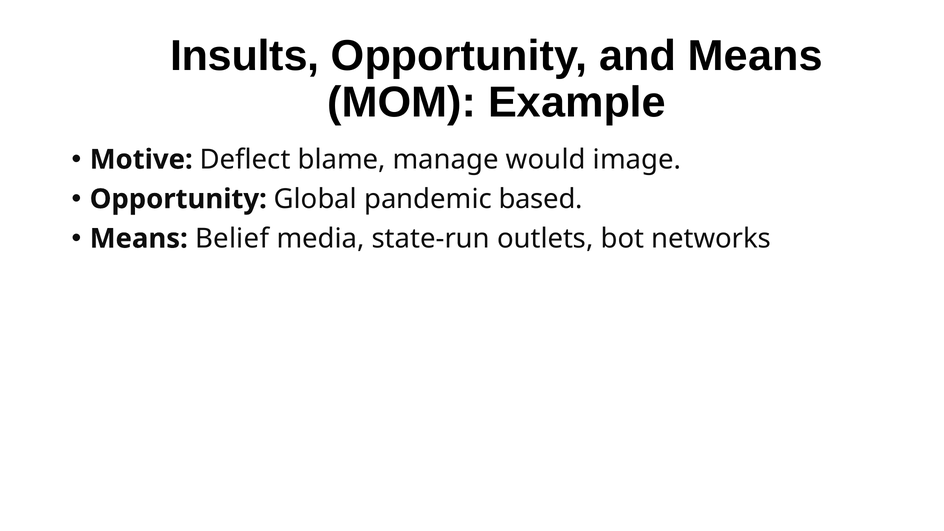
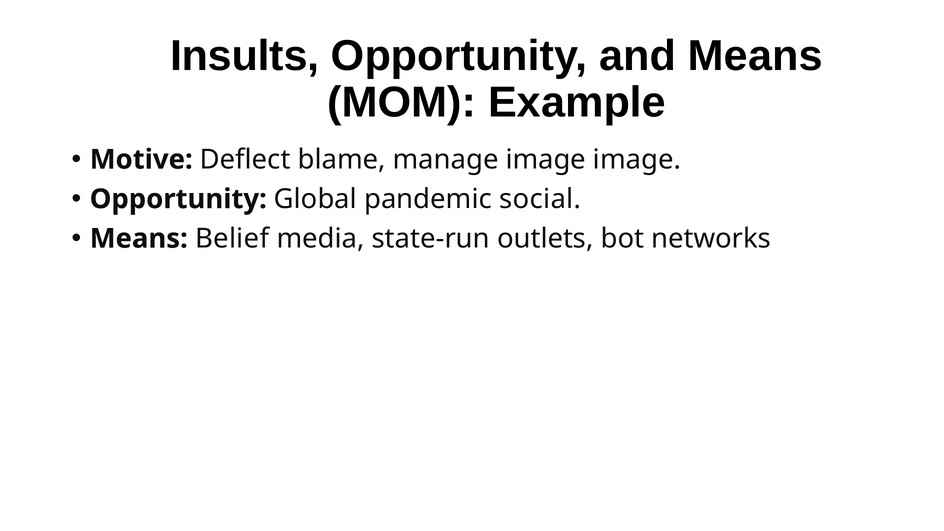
manage would: would -> image
based: based -> social
